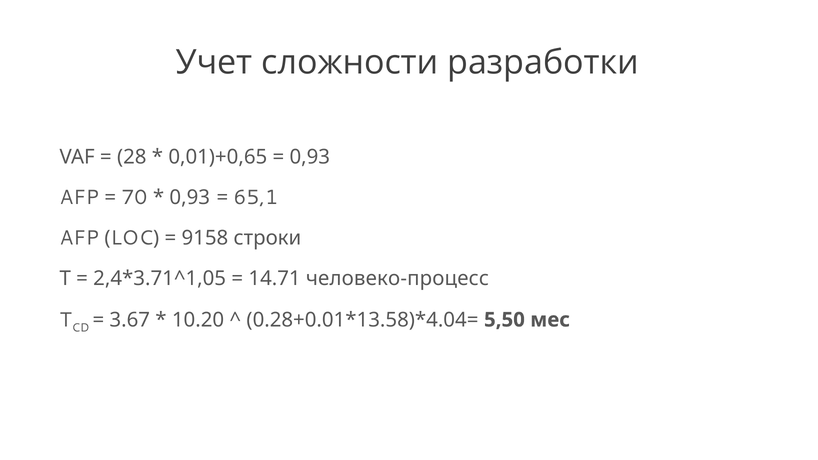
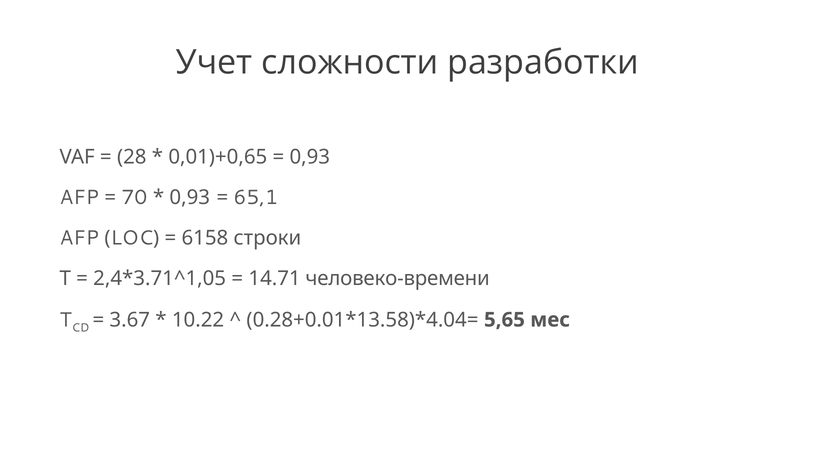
9158: 9158 -> 6158
человеко-процесс: человеко-процесс -> человеко-времени
10.20: 10.20 -> 10.22
5,50: 5,50 -> 5,65
